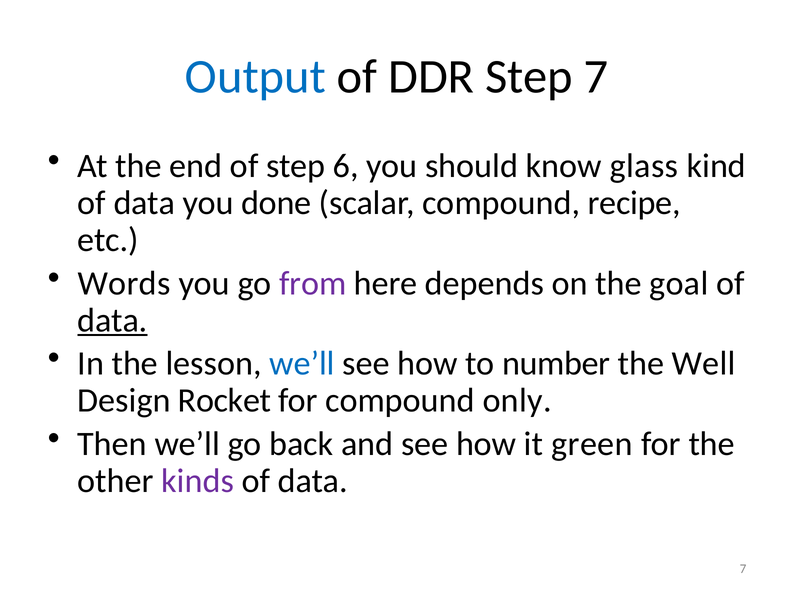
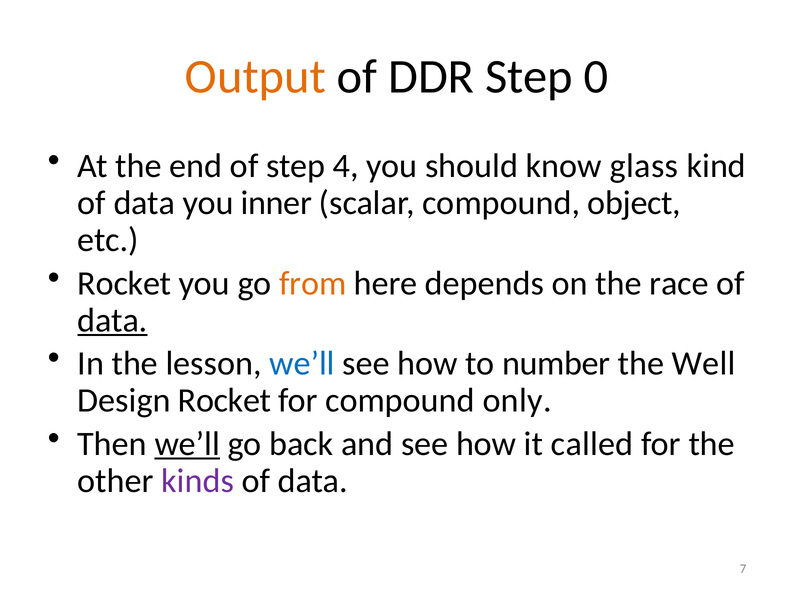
Output colour: blue -> orange
Step 7: 7 -> 0
6: 6 -> 4
done: done -> inner
recipe: recipe -> object
Words at (124, 283): Words -> Rocket
from colour: purple -> orange
goal: goal -> race
we’ll at (187, 444) underline: none -> present
green: green -> called
